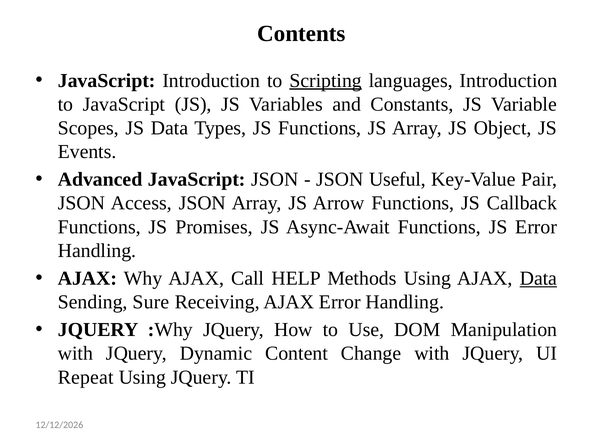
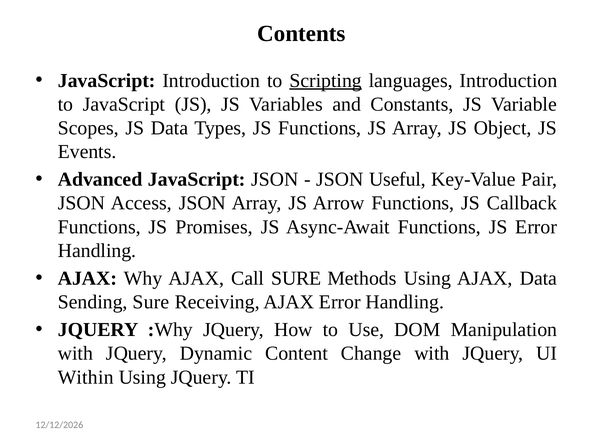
Call HELP: HELP -> SURE
Data at (538, 278) underline: present -> none
Repeat: Repeat -> Within
